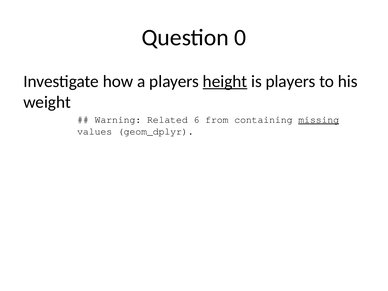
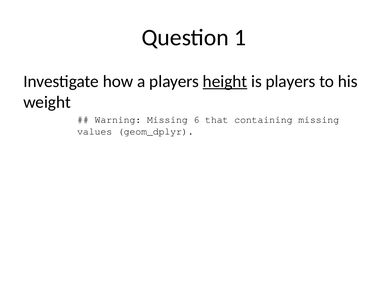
0: 0 -> 1
Warning Related: Related -> Missing
from: from -> that
missing at (319, 120) underline: present -> none
